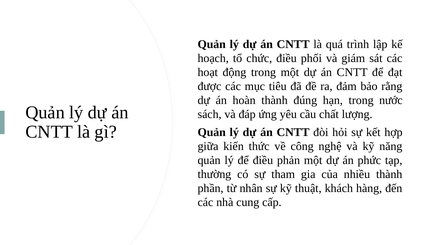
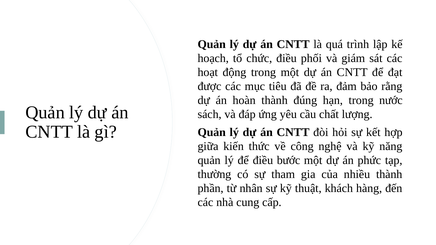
phản: phản -> bước
